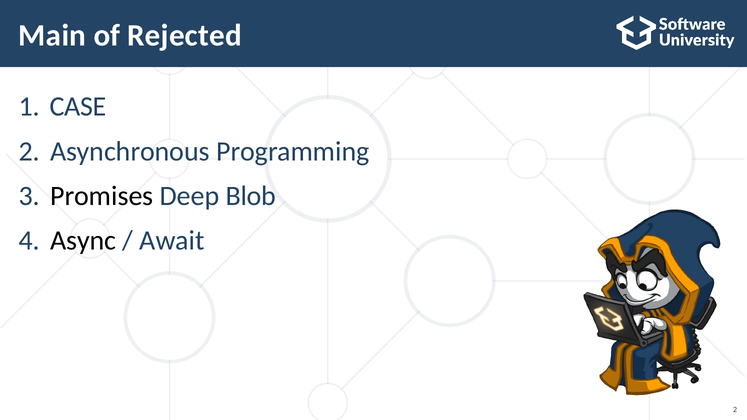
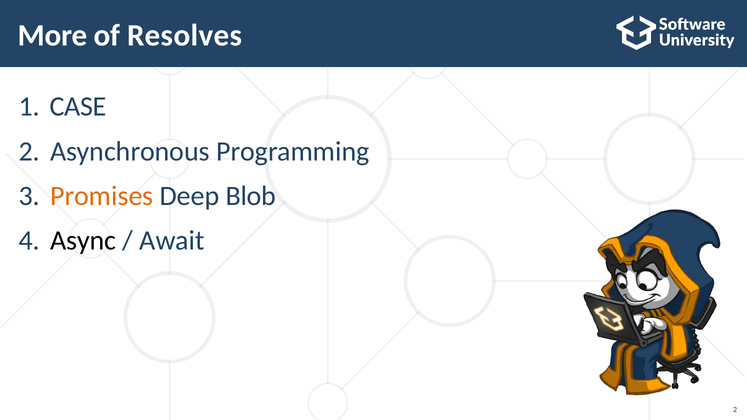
Main: Main -> More
Rejected: Rejected -> Resolves
Promises colour: black -> orange
